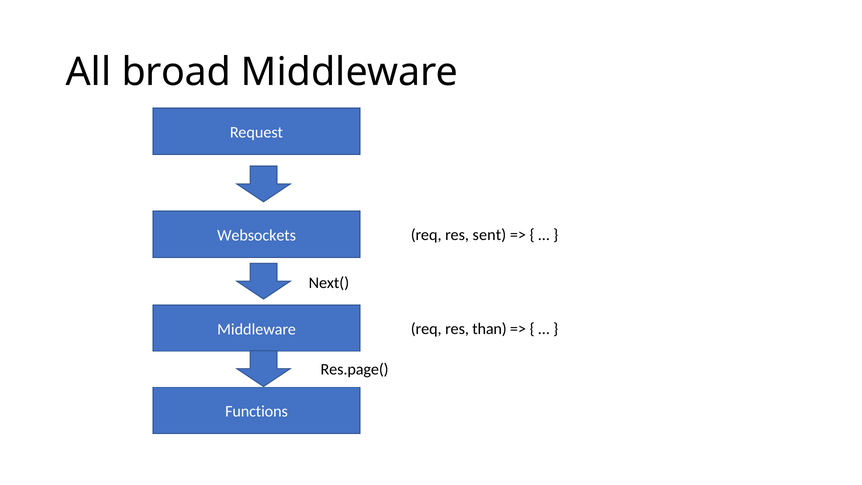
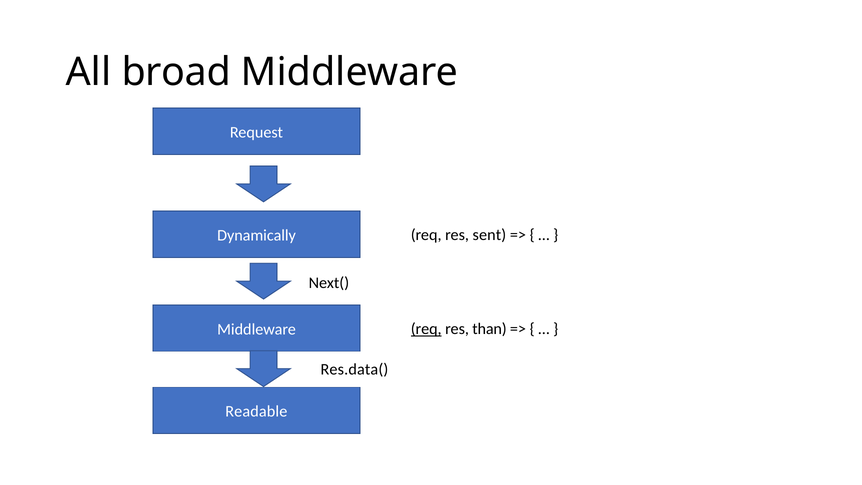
Websockets: Websockets -> Dynamically
req at (426, 329) underline: none -> present
Res.page(: Res.page( -> Res.data(
Functions: Functions -> Readable
